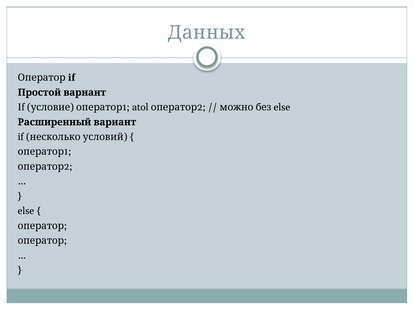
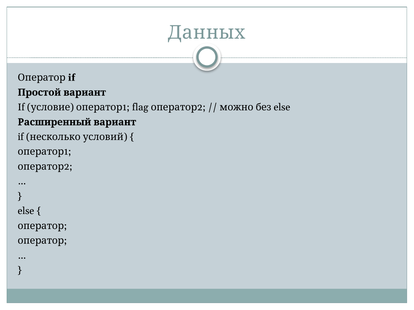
atol: atol -> flag
